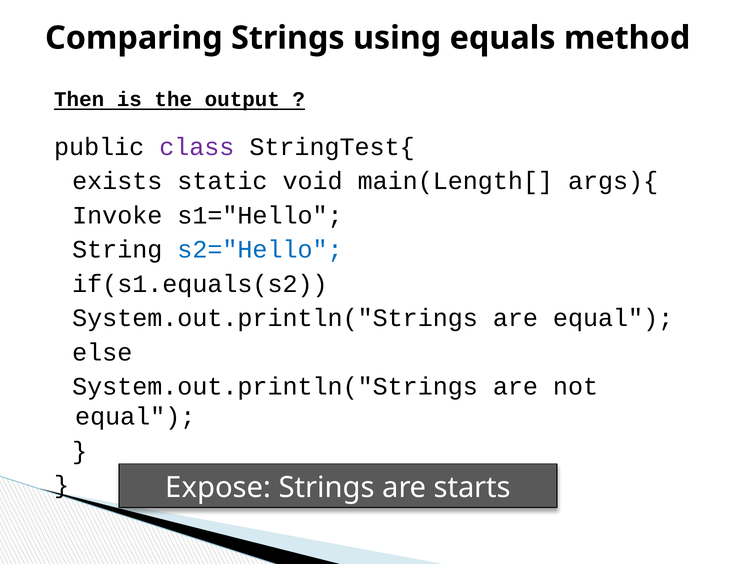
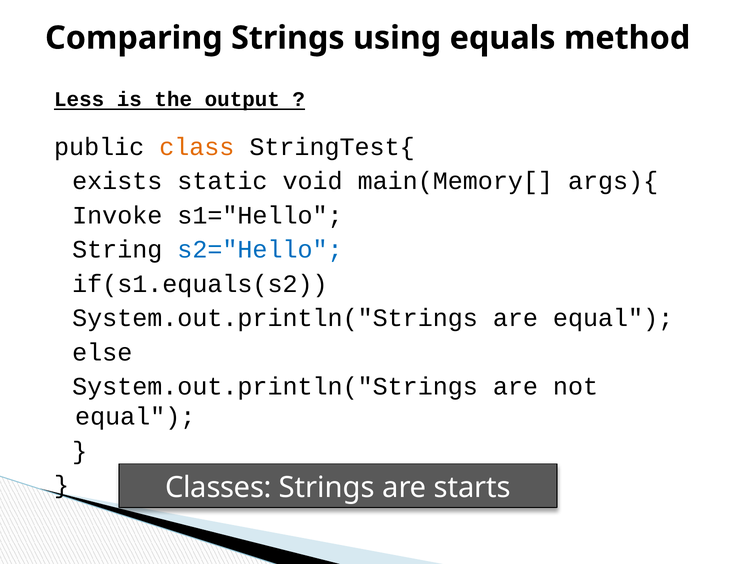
Then: Then -> Less
class colour: purple -> orange
main(Length[: main(Length[ -> main(Memory[
Expose: Expose -> Classes
